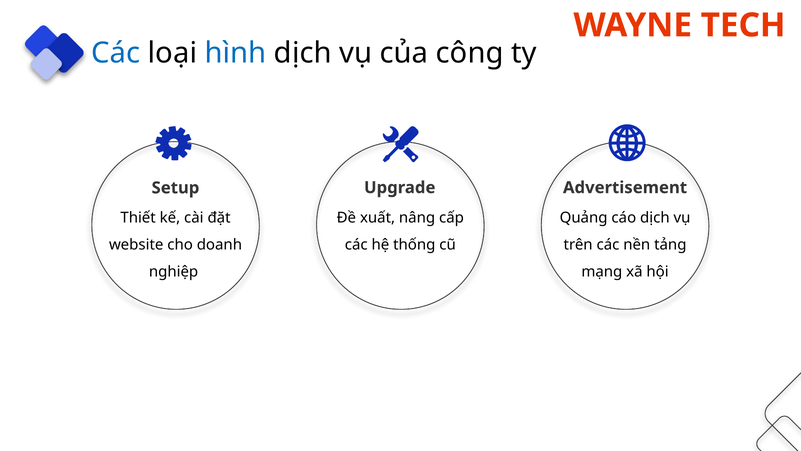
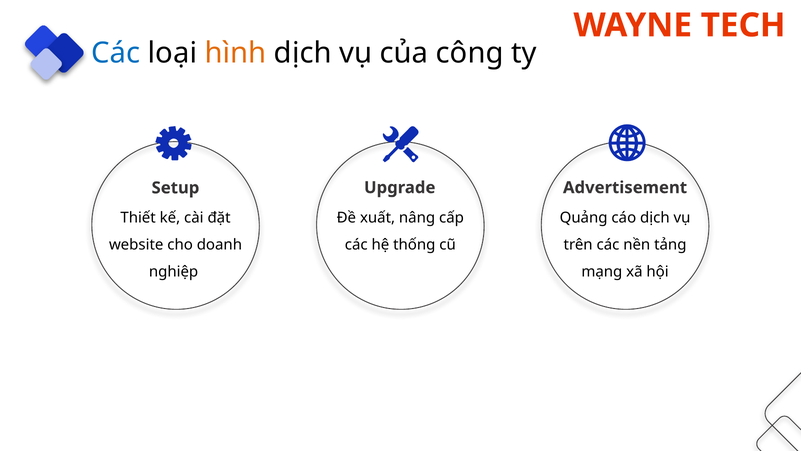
hình colour: blue -> orange
